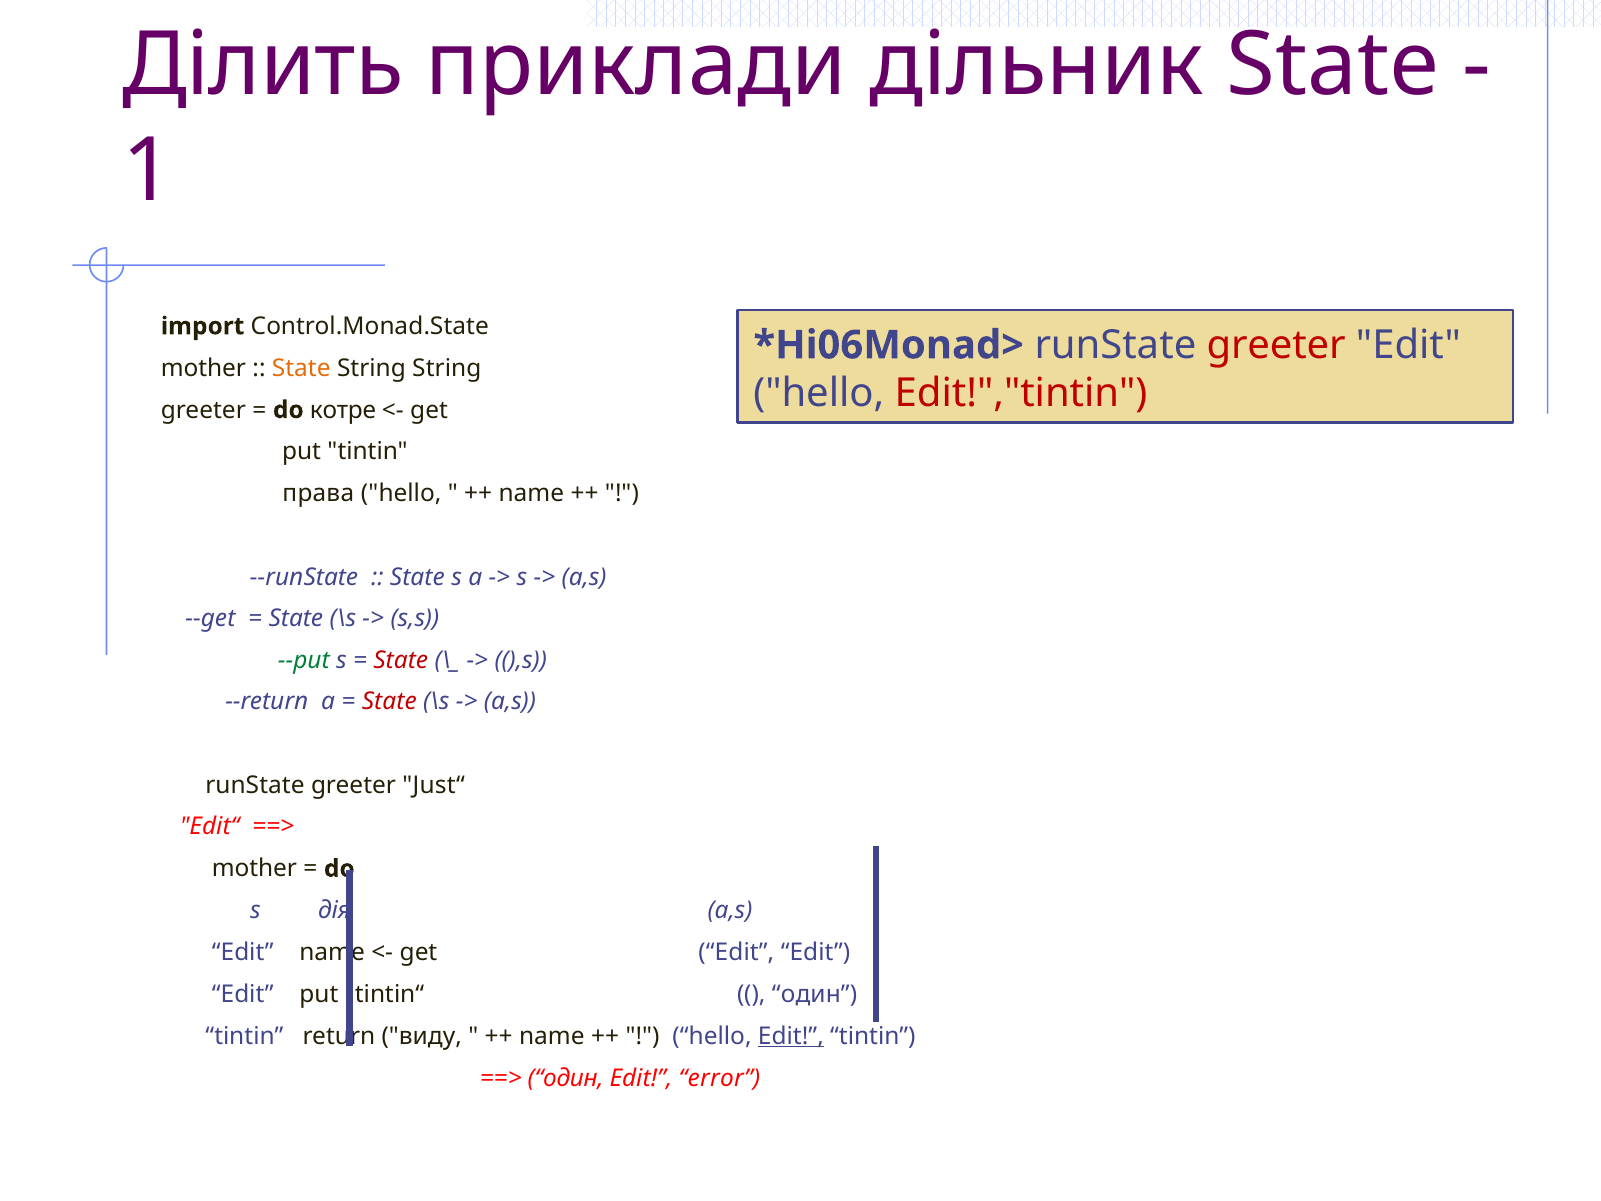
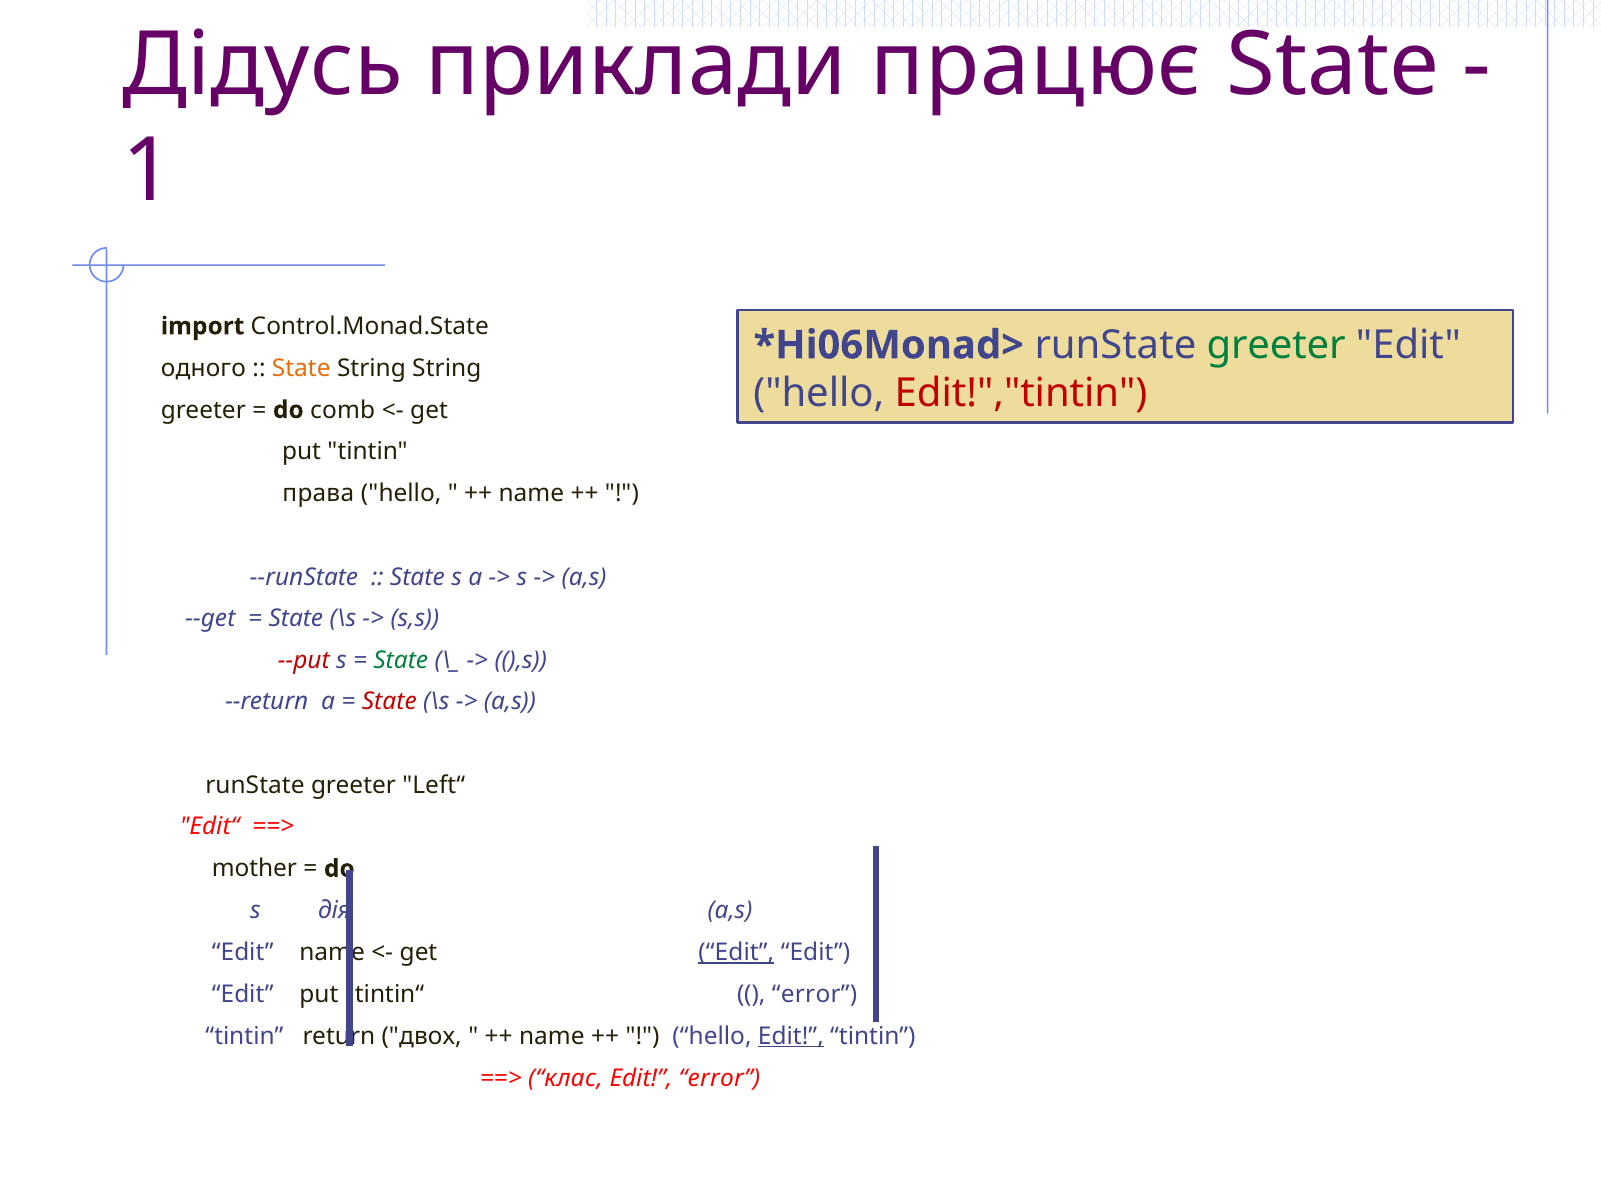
Ділить: Ділить -> Дідусь
дільник: дільник -> працює
greeter at (1276, 345) colour: red -> green
mother at (203, 368): mother -> одного
котре: котре -> comb
--put colour: green -> red
State at (401, 660) colour: red -> green
Just“: Just“ -> Left“
Edit at (736, 952) underline: none -> present
один at (815, 994): один -> error
виду: виду -> двох
один at (566, 1078): один -> клас
